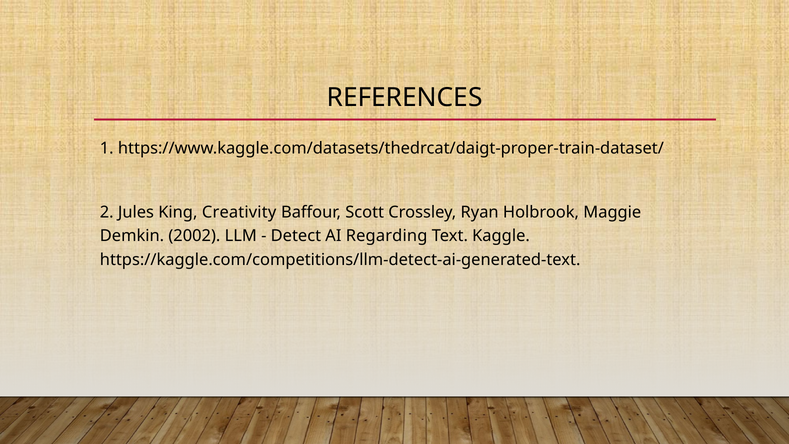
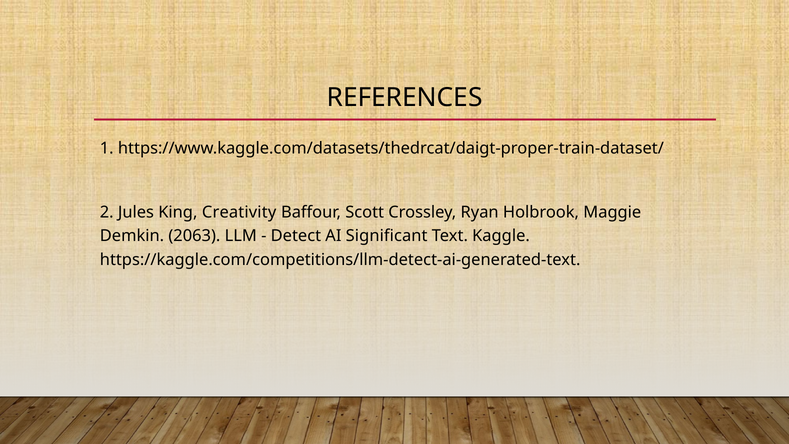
2002: 2002 -> 2063
Regarding: Regarding -> Significant
